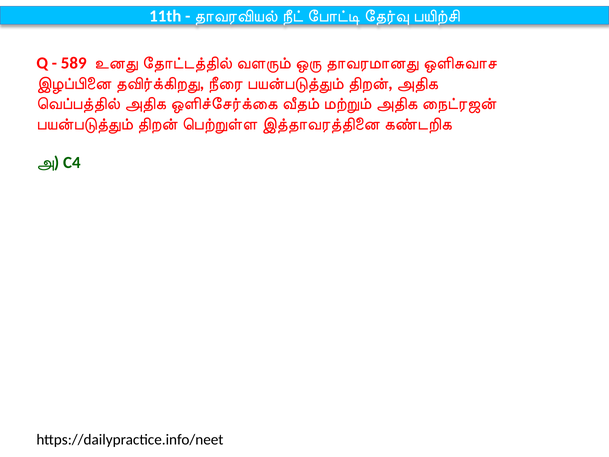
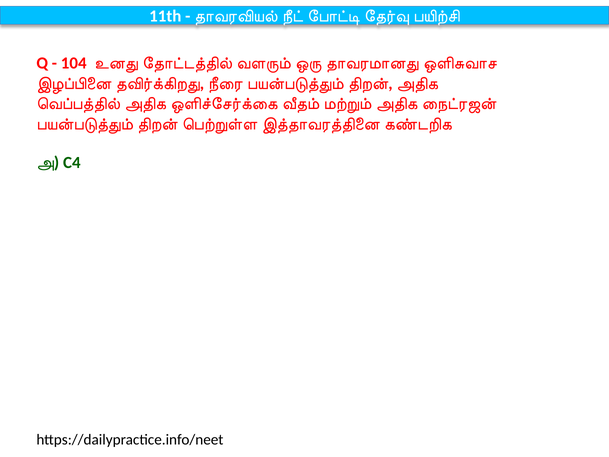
589: 589 -> 104
